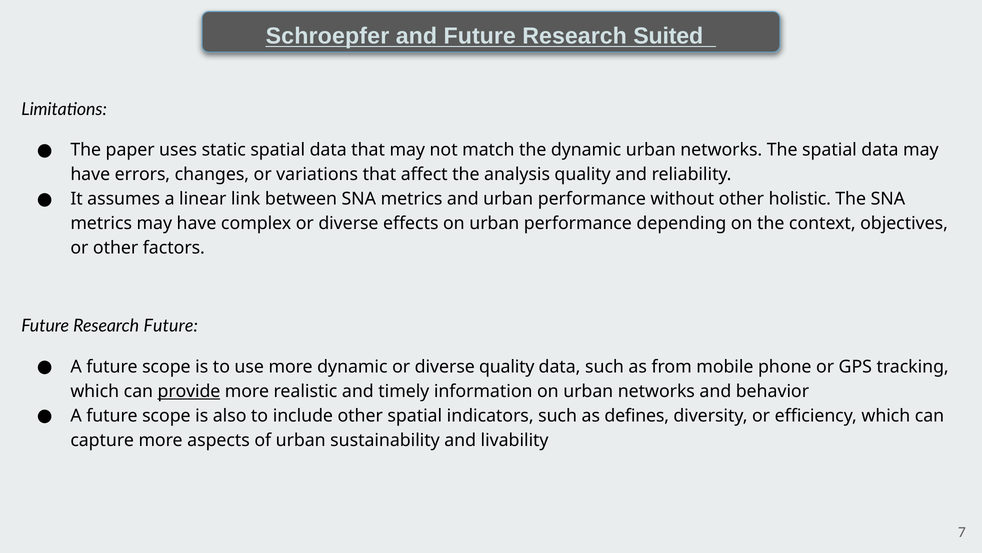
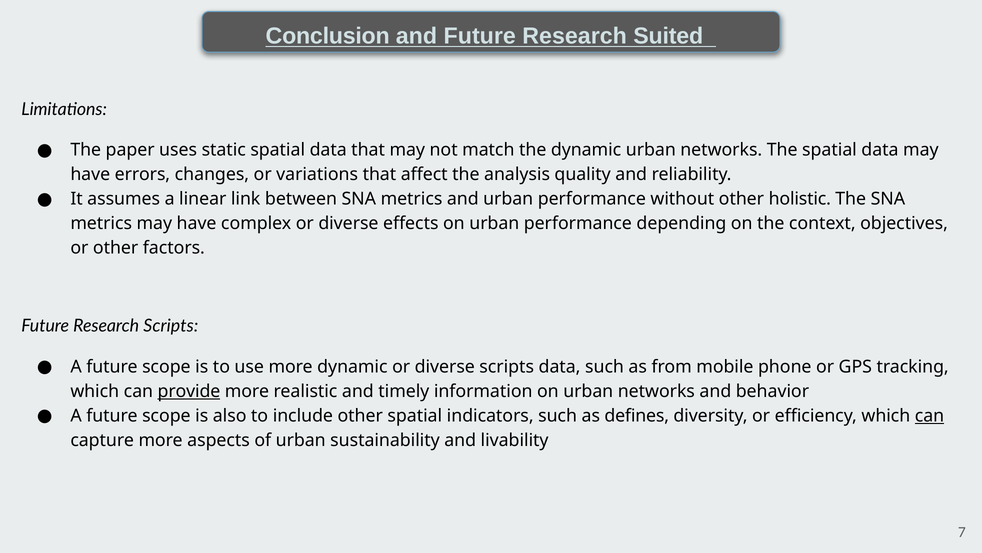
Schroepfer: Schroepfer -> Conclusion
Research Future: Future -> Scripts
diverse quality: quality -> scripts
can at (930, 415) underline: none -> present
